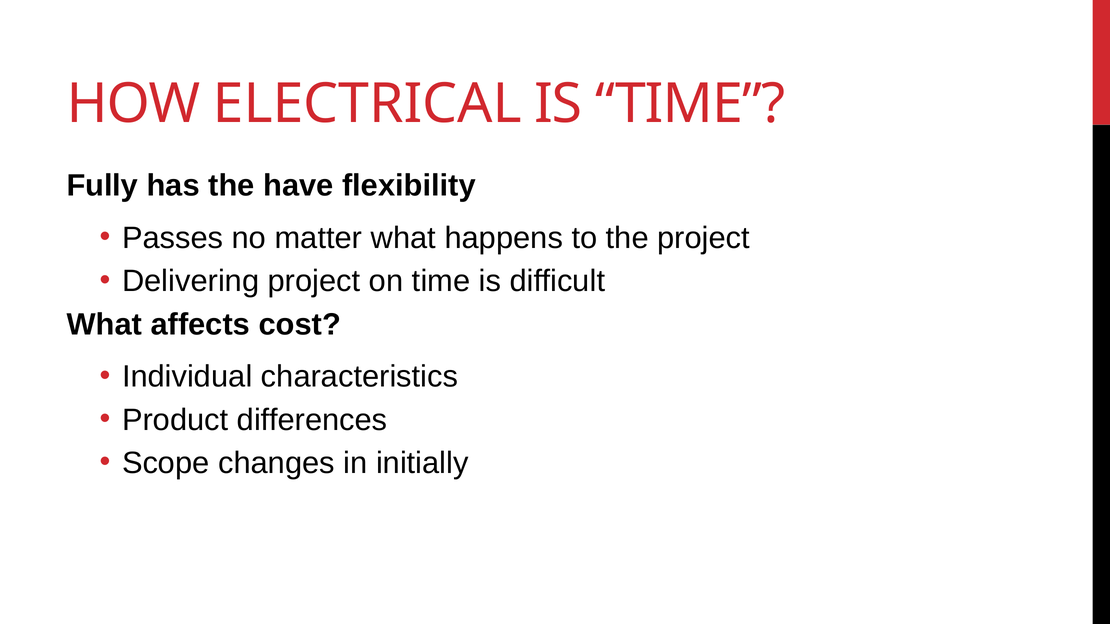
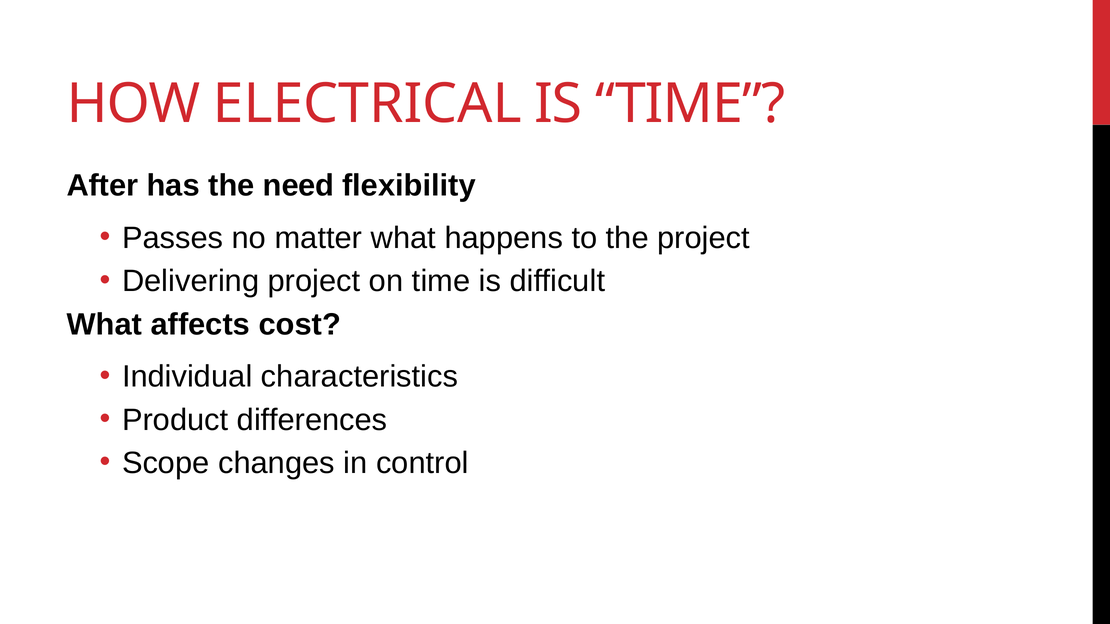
Fully: Fully -> After
have: have -> need
initially: initially -> control
